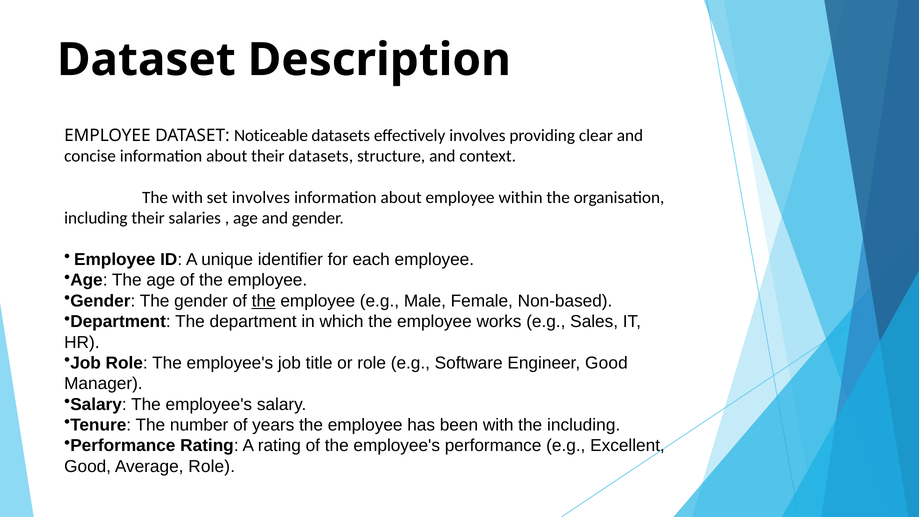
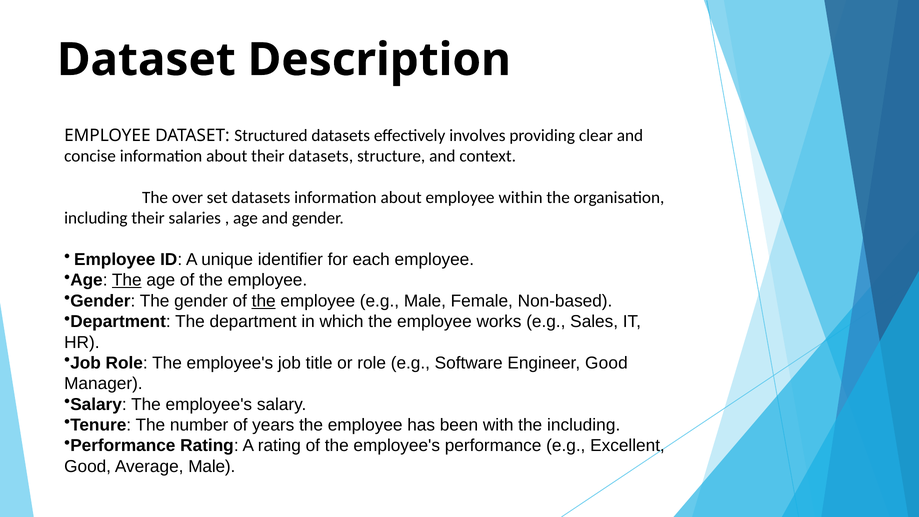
Noticeable: Noticeable -> Structured
The with: with -> over
set involves: involves -> datasets
The at (127, 280) underline: none -> present
Average Role: Role -> Male
